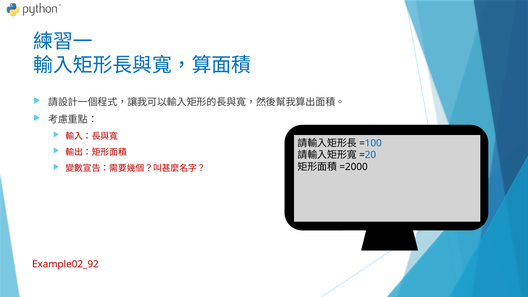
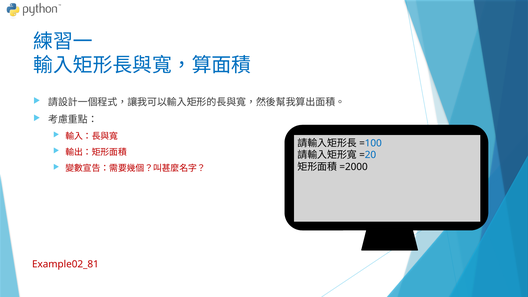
Example02_92: Example02_92 -> Example02_81
